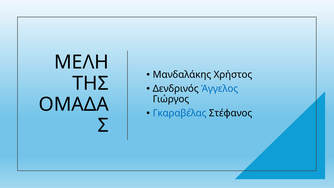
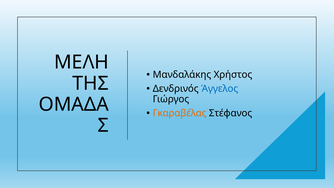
Γκαραβέλας colour: blue -> orange
